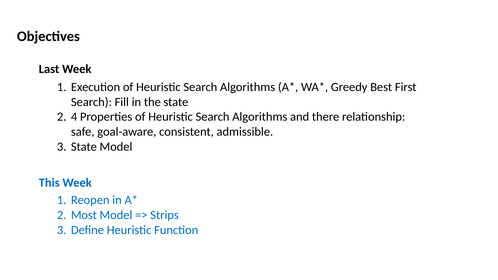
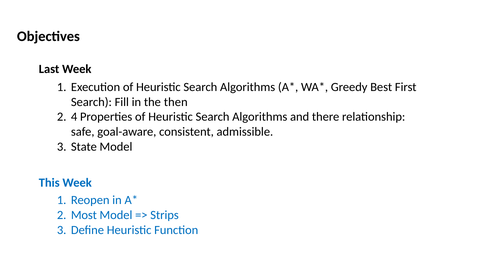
the state: state -> then
